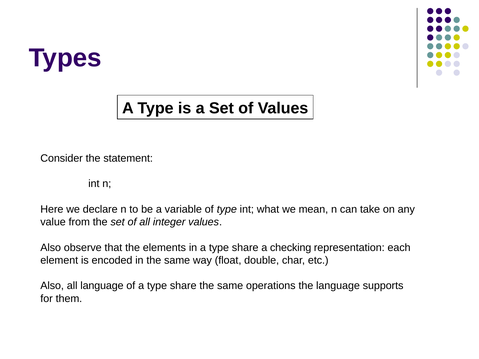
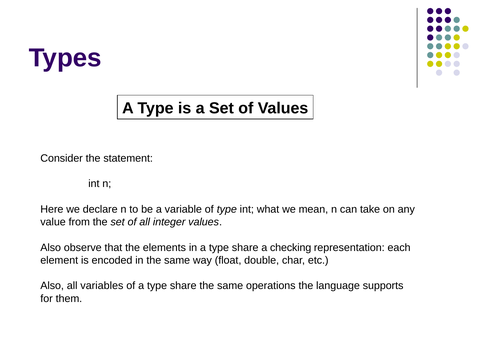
all language: language -> variables
